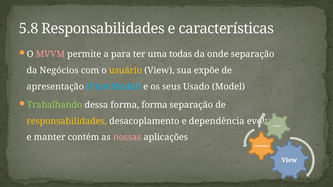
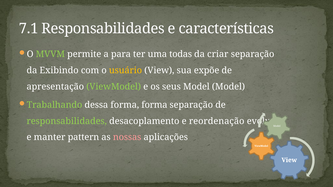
5.8: 5.8 -> 7.1
MVVM colour: pink -> light green
onde: onde -> criar
Negócios: Negócios -> Exibindo
ViewModel at (114, 87) colour: light blue -> light green
seus Usado: Usado -> Model
responsabilidades at (67, 121) colour: yellow -> light green
dependência: dependência -> reordenação
contém: contém -> pattern
